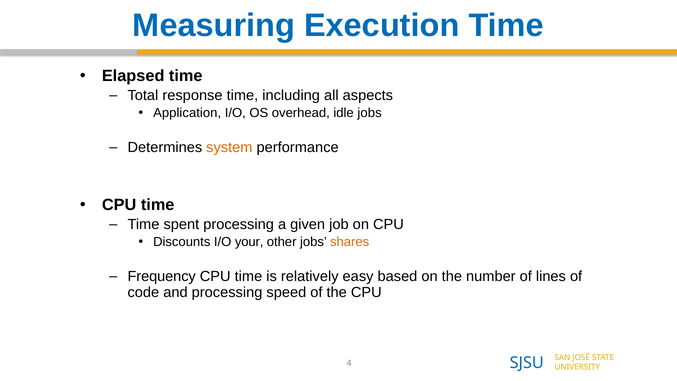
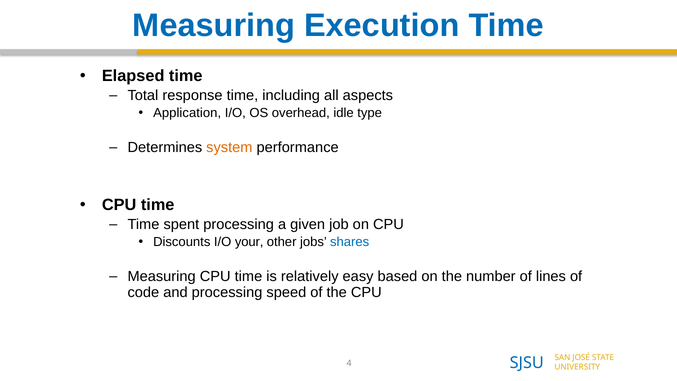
idle jobs: jobs -> type
shares colour: orange -> blue
Frequency at (162, 277): Frequency -> Measuring
